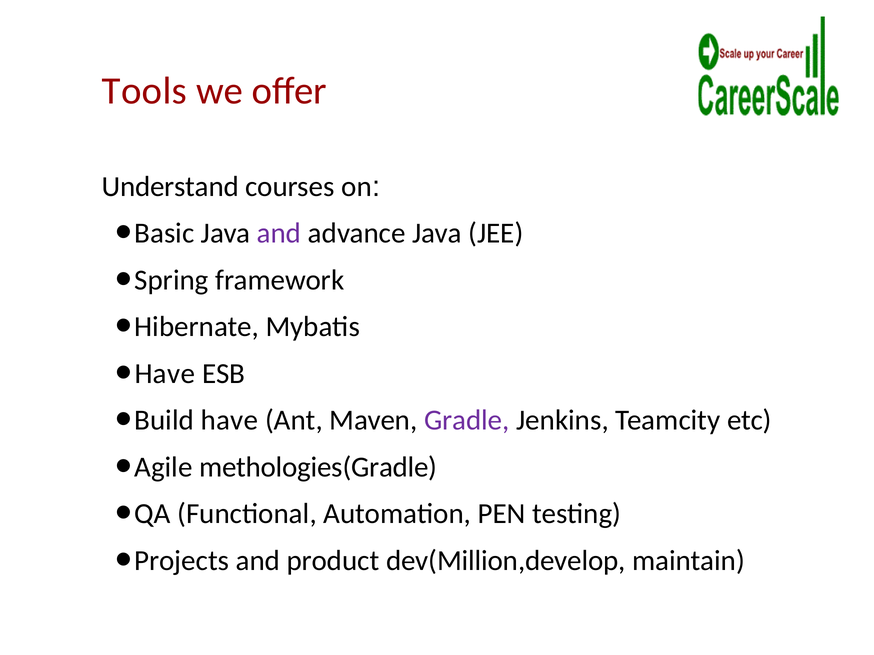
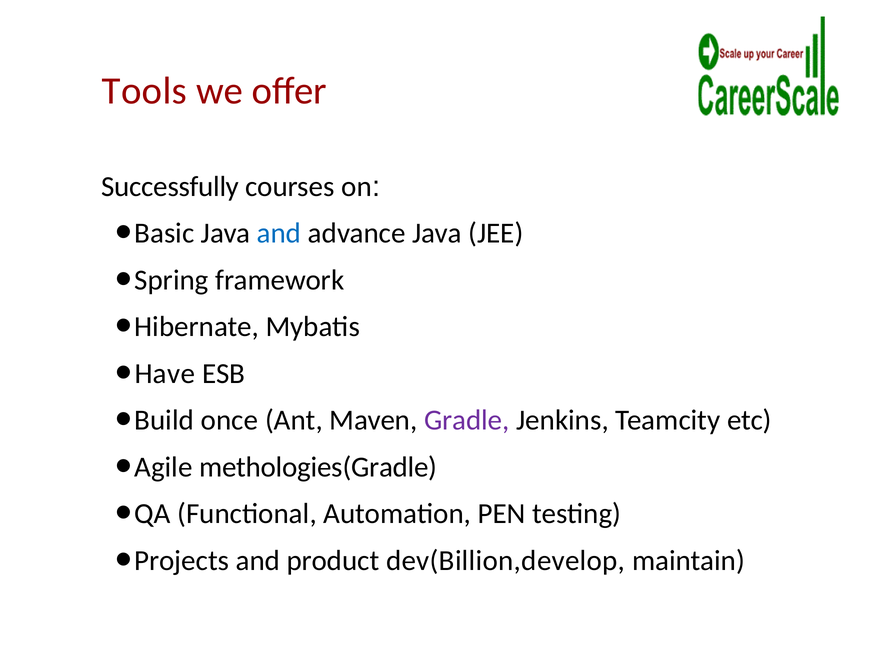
Understand: Understand -> Successfully
and at (279, 234) colour: purple -> blue
Build have: have -> once
dev(Million,develop: dev(Million,develop -> dev(Billion,develop
